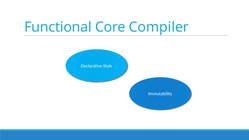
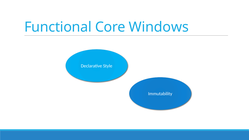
Compiler: Compiler -> Windows
